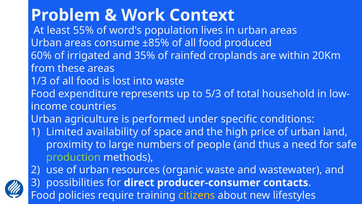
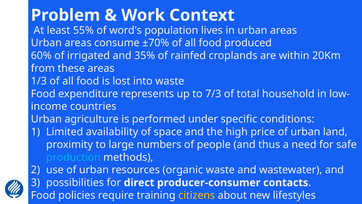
±85%: ±85% -> ±70%
5/3: 5/3 -> 7/3
production colour: light green -> light blue
